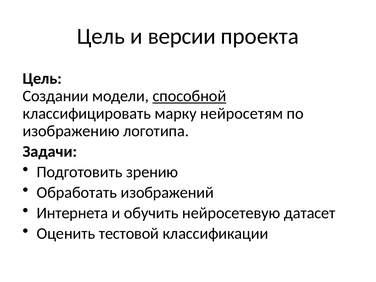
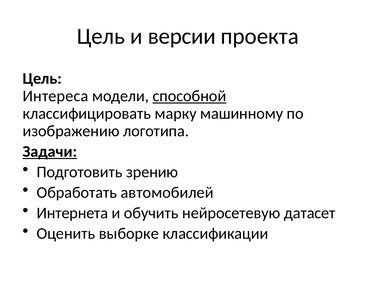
Создании: Создании -> Интереса
нейросетям: нейросетям -> машинному
Задачи underline: none -> present
изображений: изображений -> автомобилей
тестовой: тестовой -> выборке
